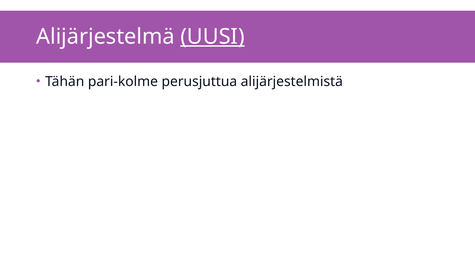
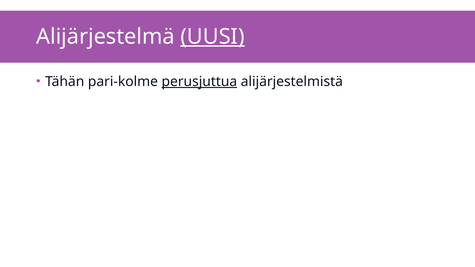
perusjuttua underline: none -> present
